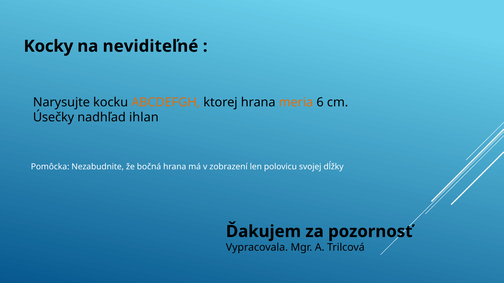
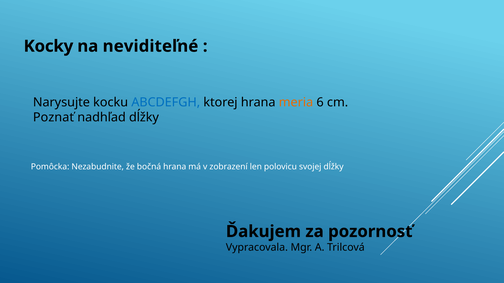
ABCDEFGH colour: orange -> blue
Úsečky: Úsečky -> Poznať
nadhľad ihlan: ihlan -> dĺžky
